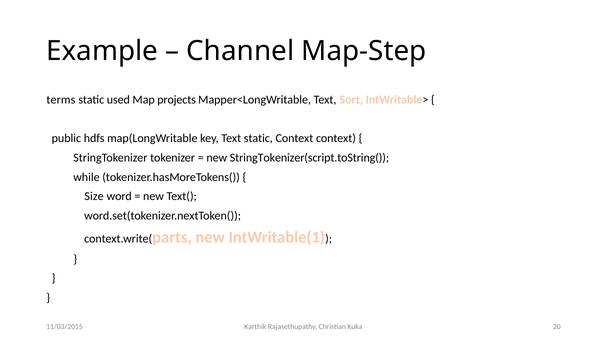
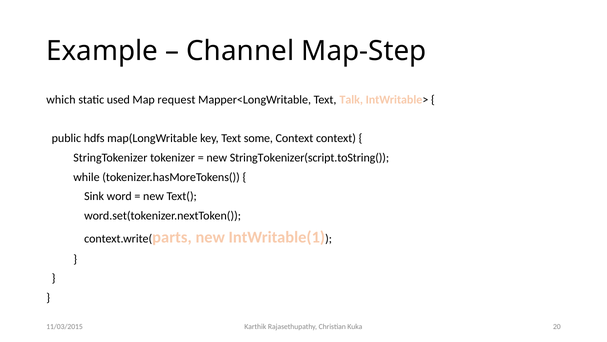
terms: terms -> which
projects: projects -> request
Sort: Sort -> Talk
Text static: static -> some
Size: Size -> Sink
